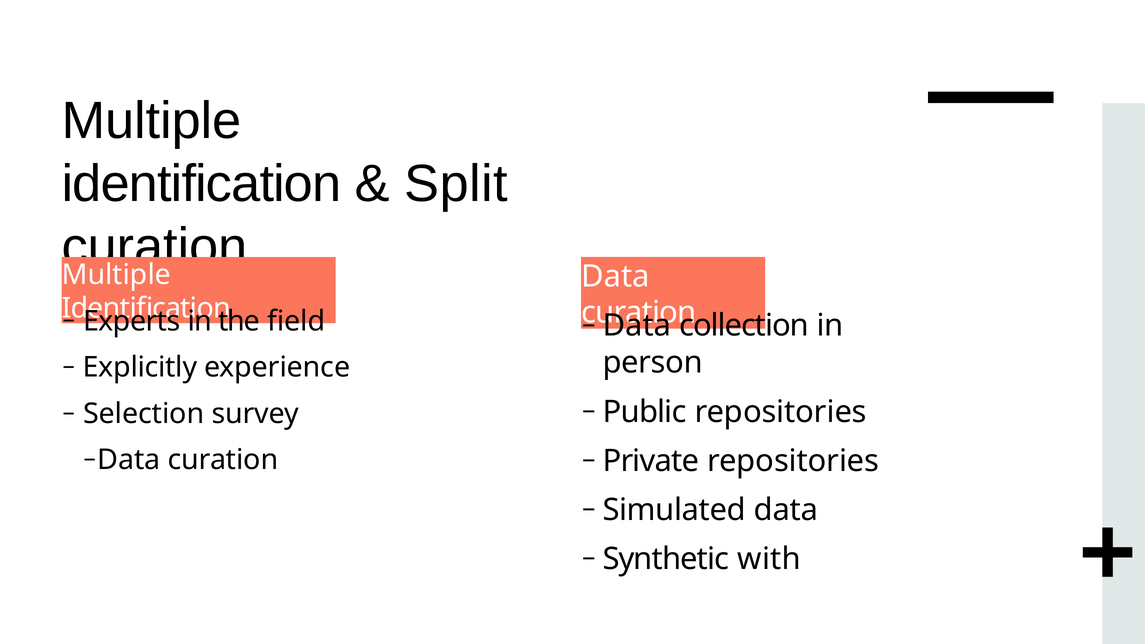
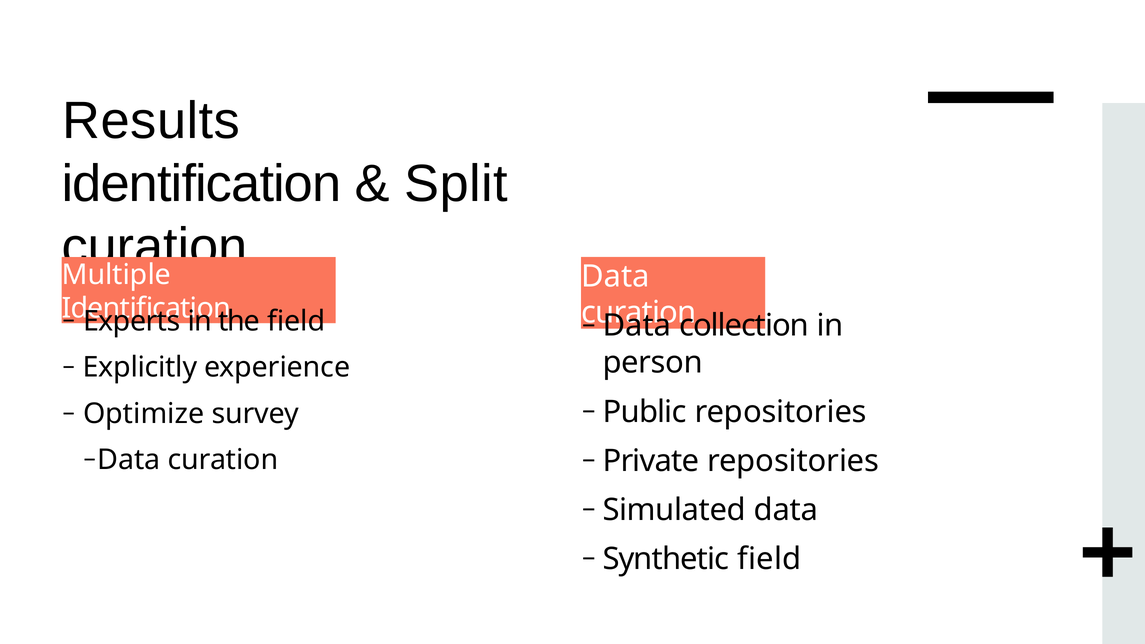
Multiple at (151, 121): Multiple -> Results
Selection: Selection -> Optimize
Synthetic with: with -> field
